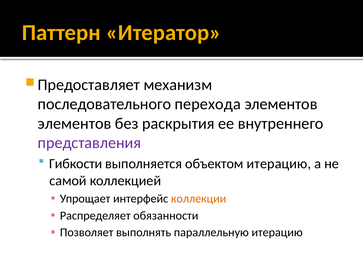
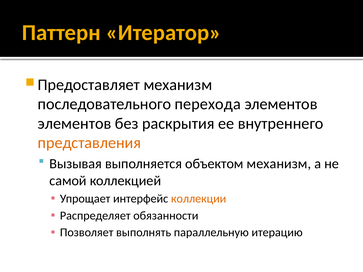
представления colour: purple -> orange
Гибкости: Гибкости -> Вызывая
объектом итерацию: итерацию -> механизм
